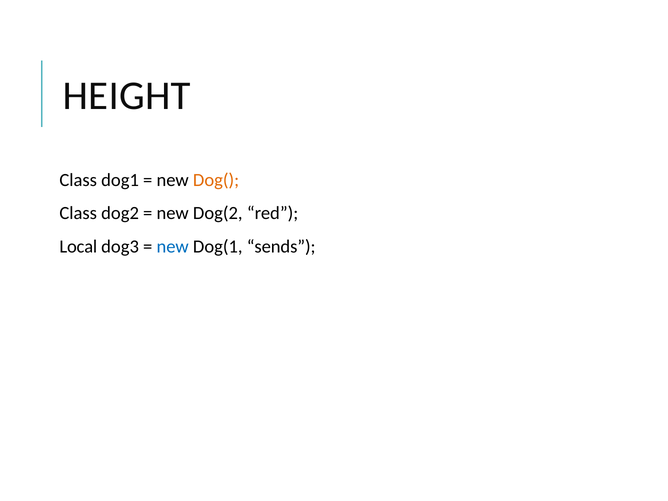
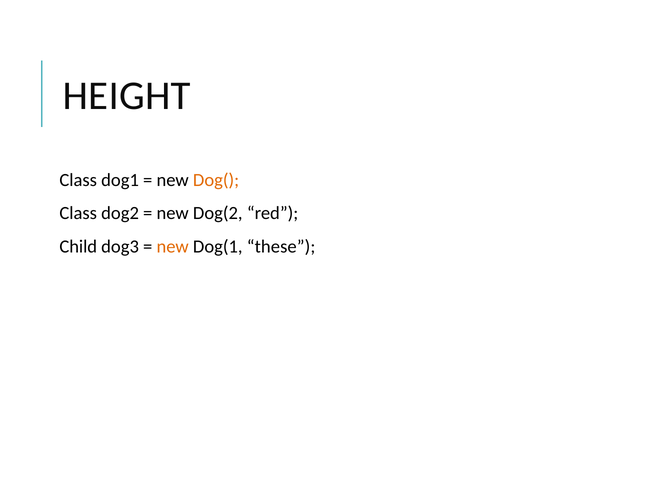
Local: Local -> Child
new at (173, 246) colour: blue -> orange
sends: sends -> these
